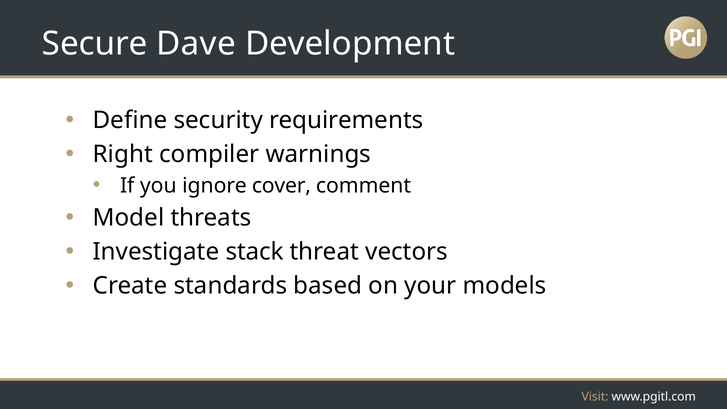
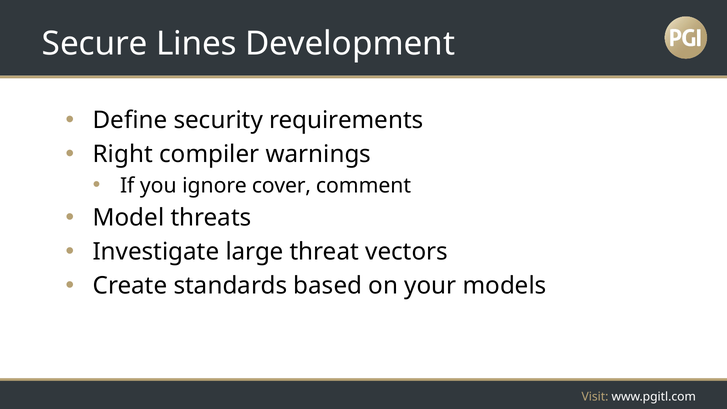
Dave: Dave -> Lines
stack: stack -> large
